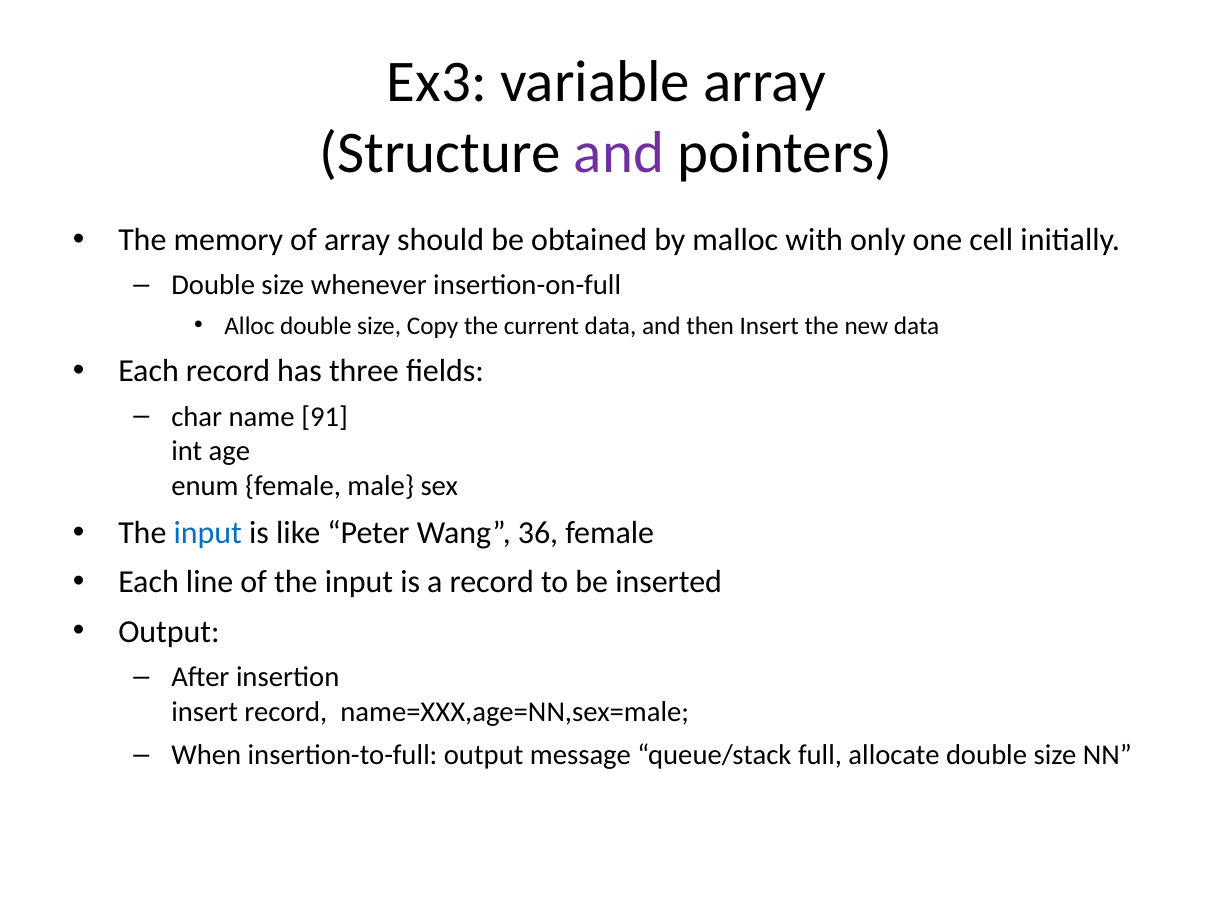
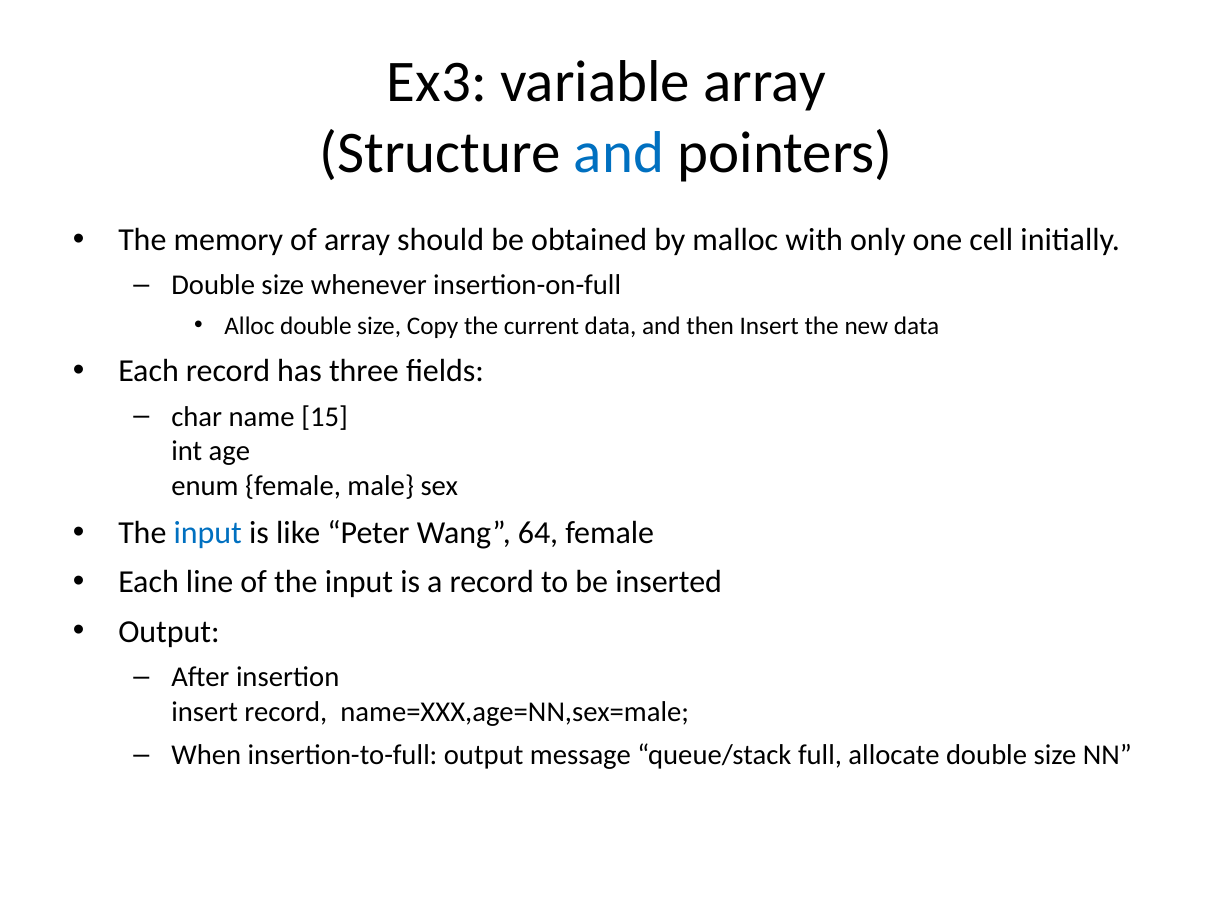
and at (619, 153) colour: purple -> blue
91: 91 -> 15
36: 36 -> 64
